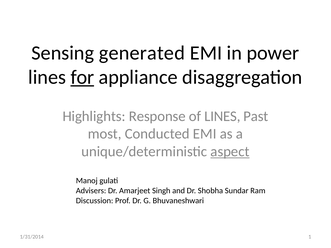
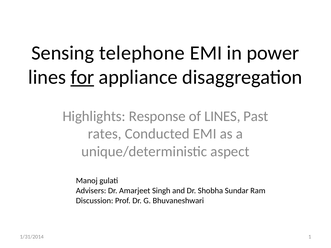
generated: generated -> telephone
most: most -> rates
aspect underline: present -> none
